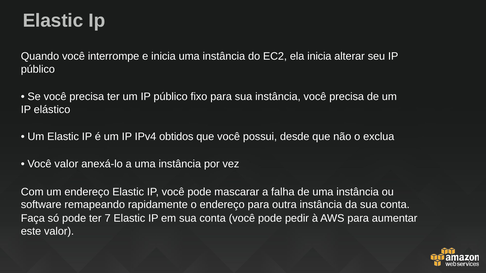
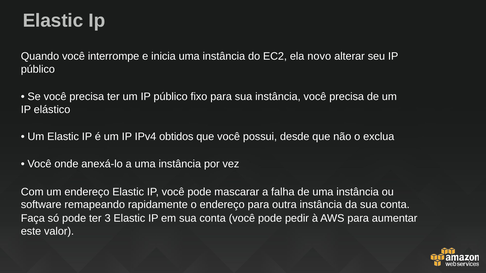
ela inicia: inicia -> novo
Você valor: valor -> onde
7: 7 -> 3
